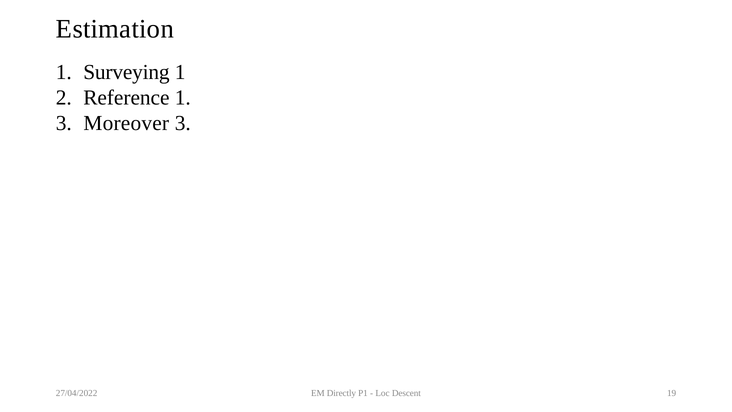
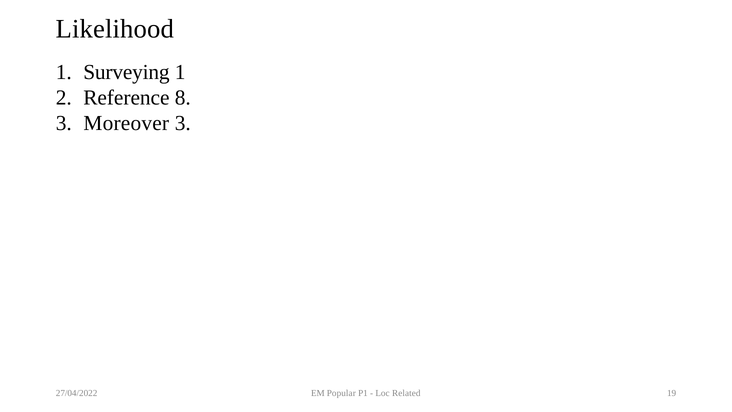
Estimation: Estimation -> Likelihood
Reference 1: 1 -> 8
Directly: Directly -> Popular
Descent: Descent -> Related
